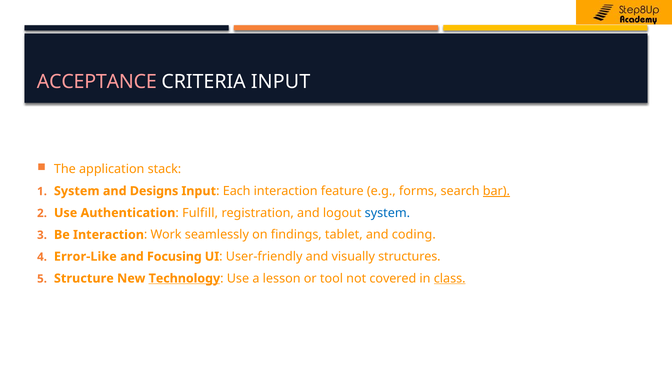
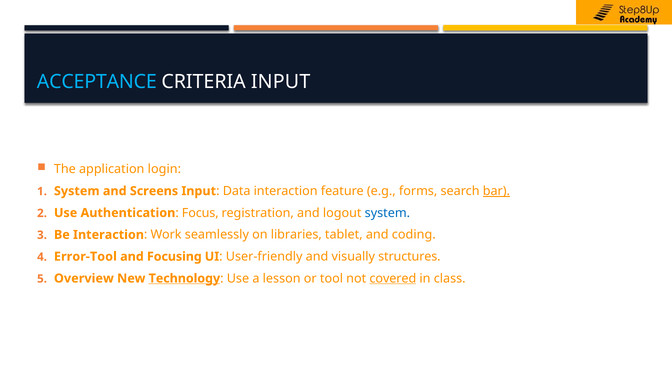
ACCEPTANCE colour: pink -> light blue
stack: stack -> login
Designs: Designs -> Screens
Each: Each -> Data
Fulfill: Fulfill -> Focus
findings: findings -> libraries
Error-Like: Error-Like -> Error-Tool
Structure: Structure -> Overview
covered underline: none -> present
class underline: present -> none
